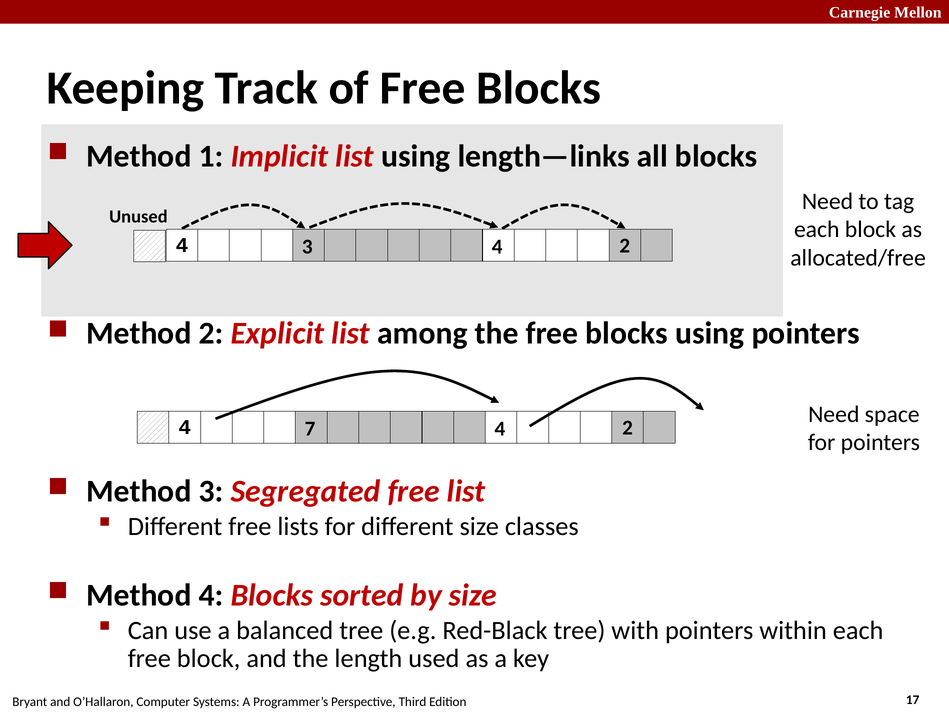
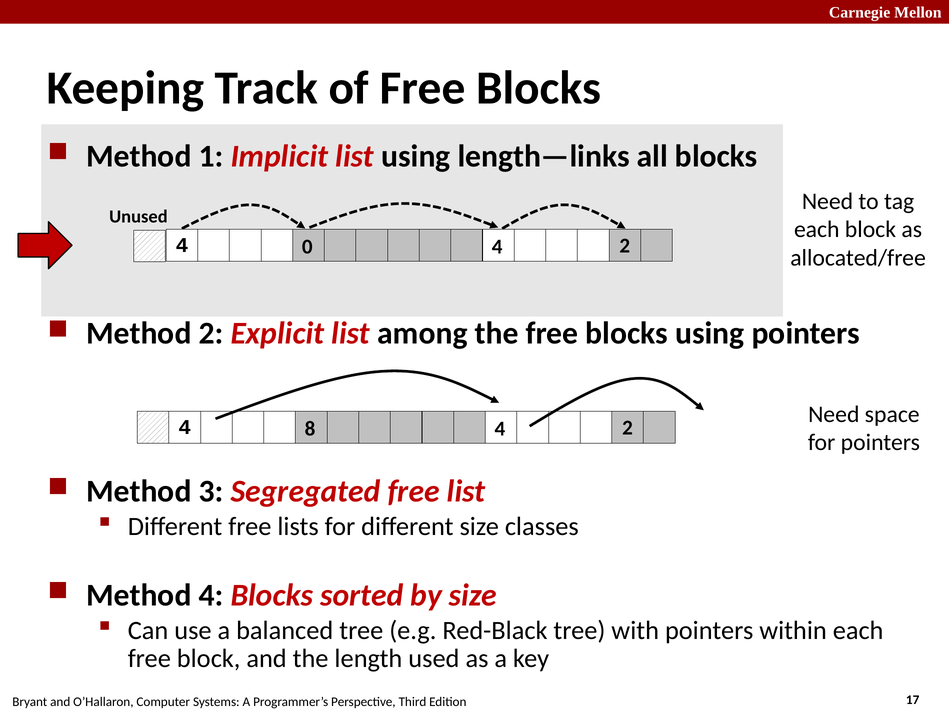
4 3: 3 -> 0
7: 7 -> 8
